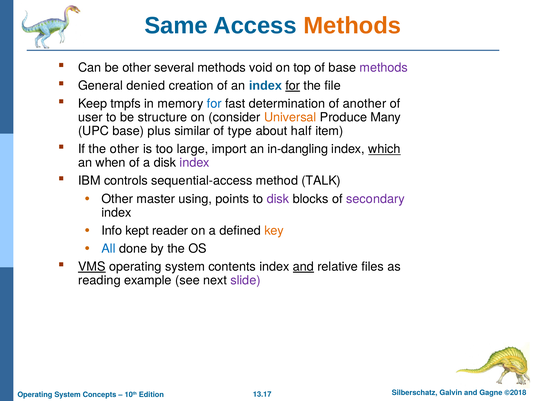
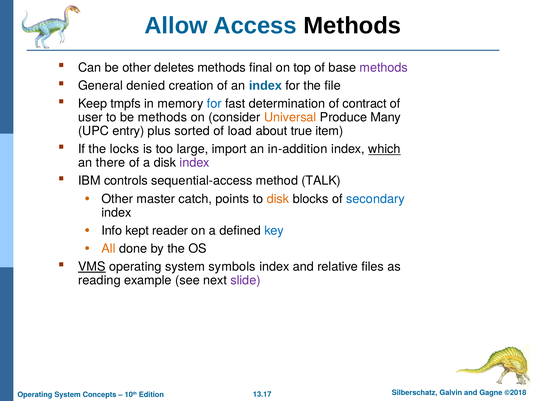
Same: Same -> Allow
Methods at (352, 26) colour: orange -> black
several: several -> deletes
void: void -> final
for at (293, 86) underline: present -> none
another: another -> contract
be structure: structure -> methods
UPC base: base -> entry
similar: similar -> sorted
type: type -> load
half: half -> true
the other: other -> locks
in-dangling: in-dangling -> in-addition
when: when -> there
using: using -> catch
disk at (278, 199) colour: purple -> orange
secondary colour: purple -> blue
key colour: orange -> blue
All colour: blue -> orange
contents: contents -> symbols
and at (303, 267) underline: present -> none
